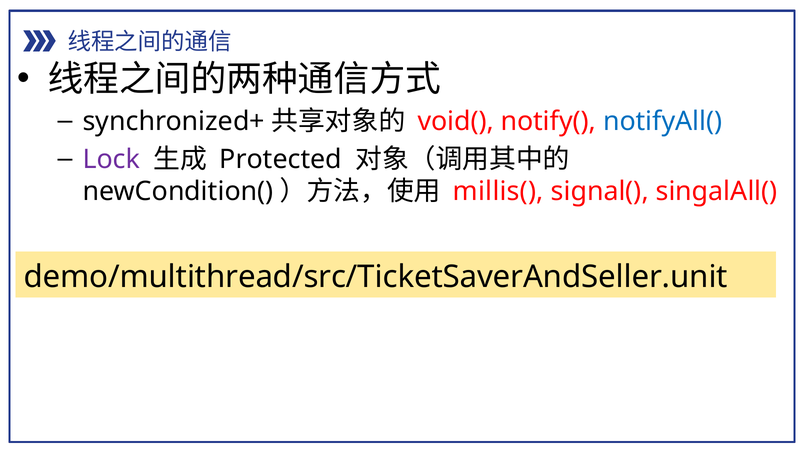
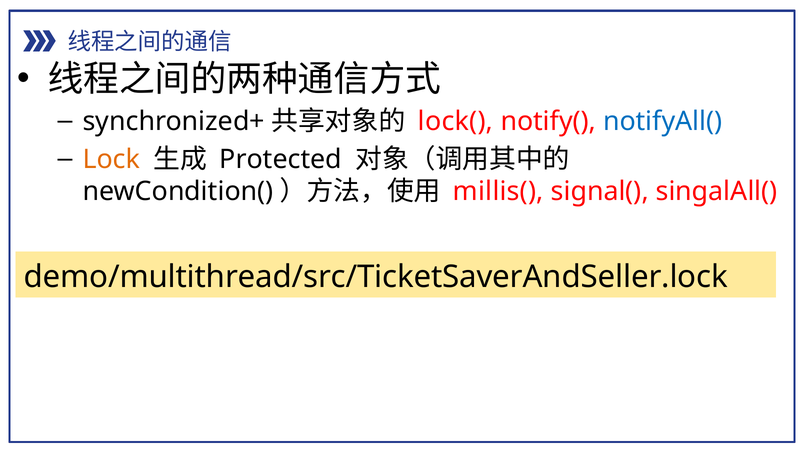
void(: void( -> lock(
Lock colour: purple -> orange
demo/multithread/src/TicketSaverAndSeller.unit: demo/multithread/src/TicketSaverAndSeller.unit -> demo/multithread/src/TicketSaverAndSeller.lock
